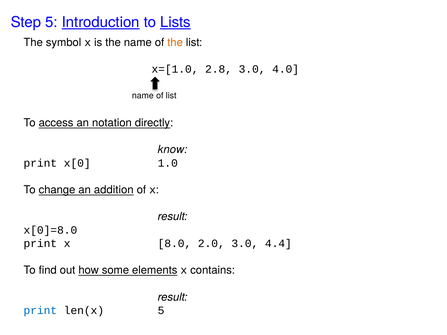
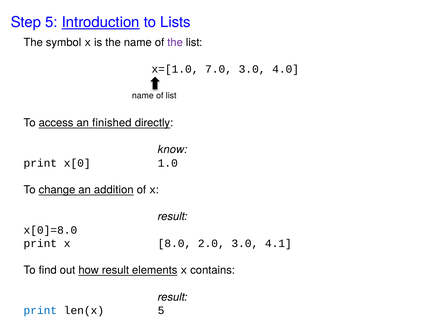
Lists underline: present -> none
the at (175, 42) colour: orange -> purple
2.8: 2.8 -> 7.0
notation: notation -> finished
4.4: 4.4 -> 4.1
how some: some -> result
